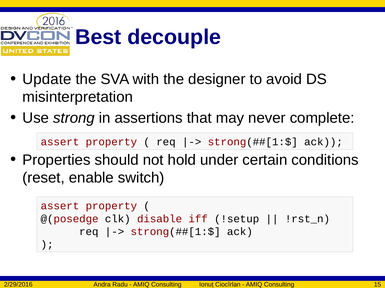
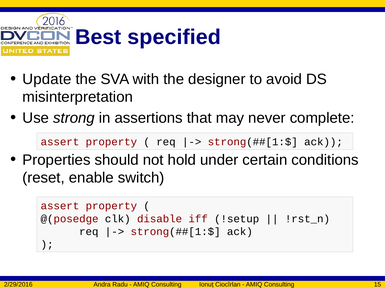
decouple: decouple -> specified
